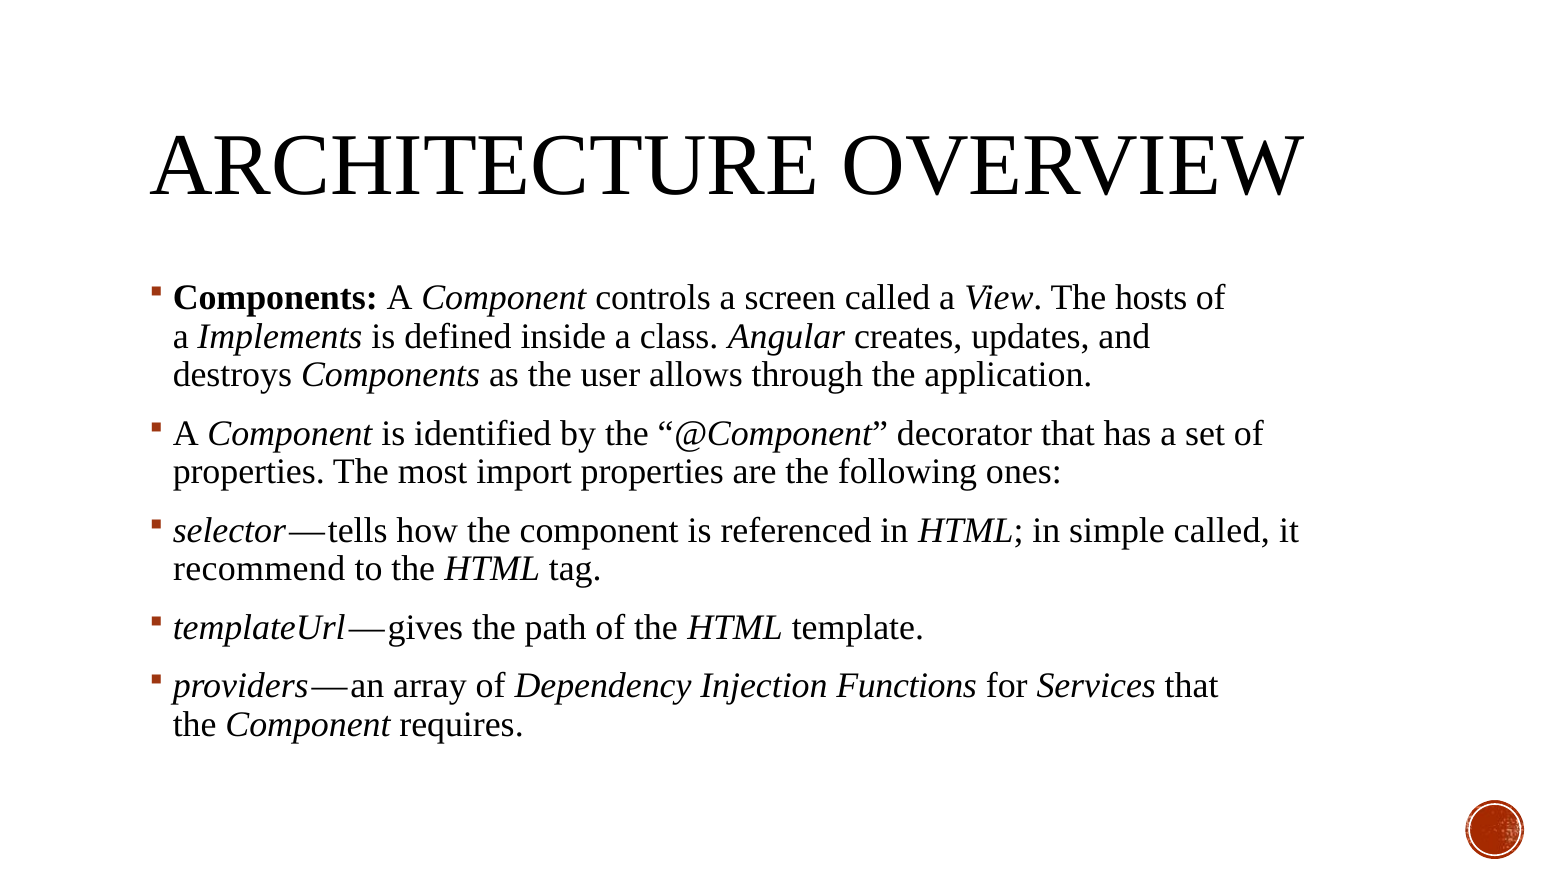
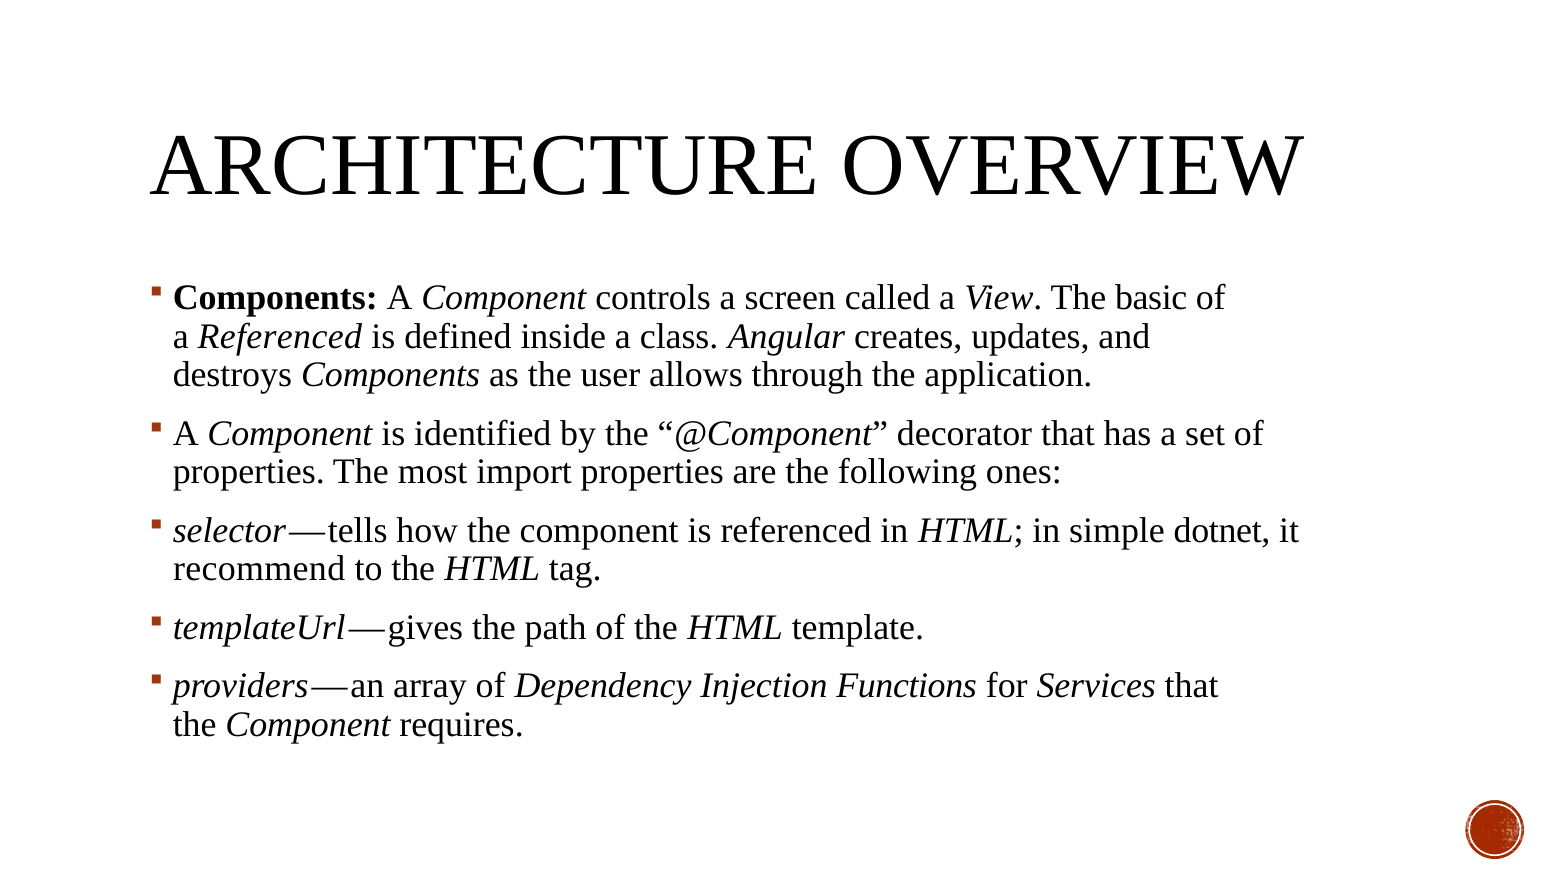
hosts: hosts -> basic
a Implements: Implements -> Referenced
simple called: called -> dotnet
